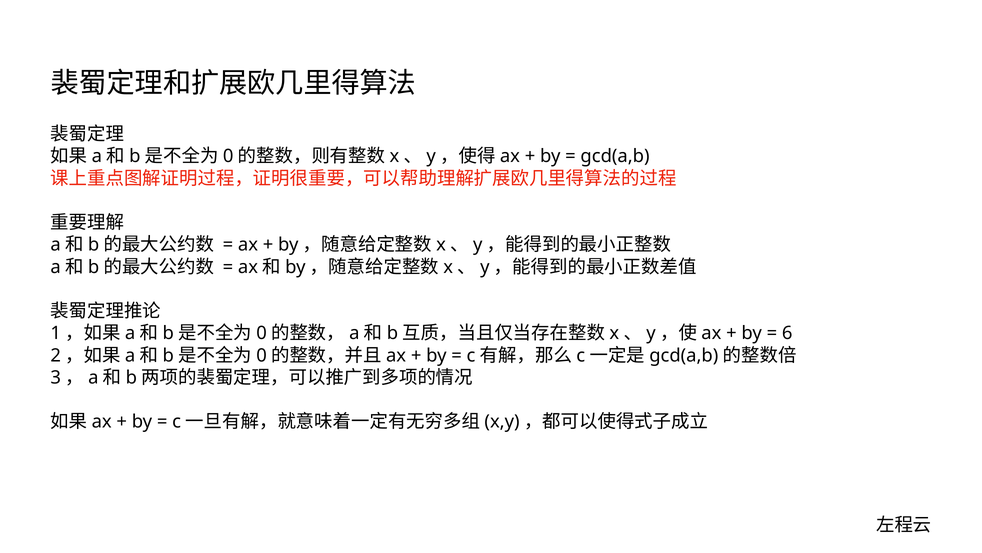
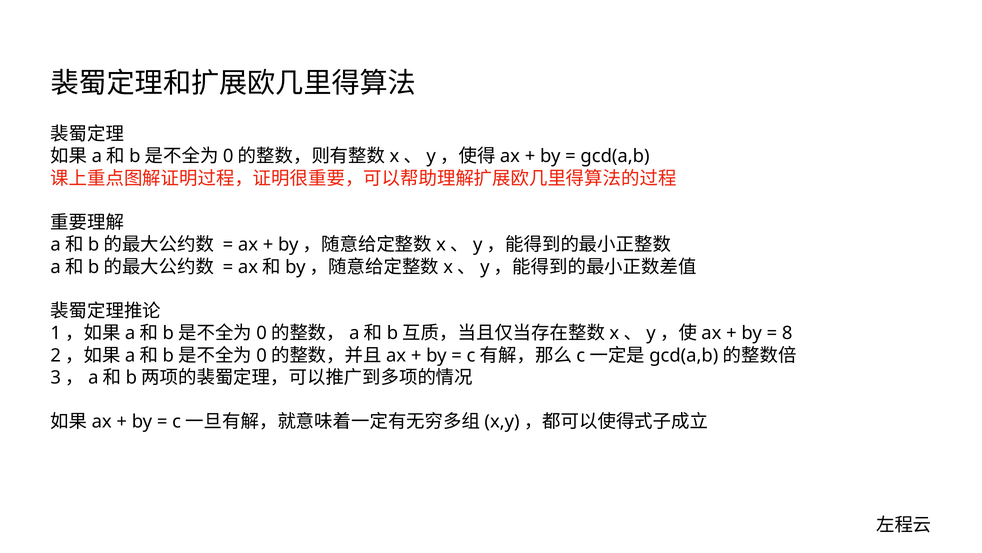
6: 6 -> 8
